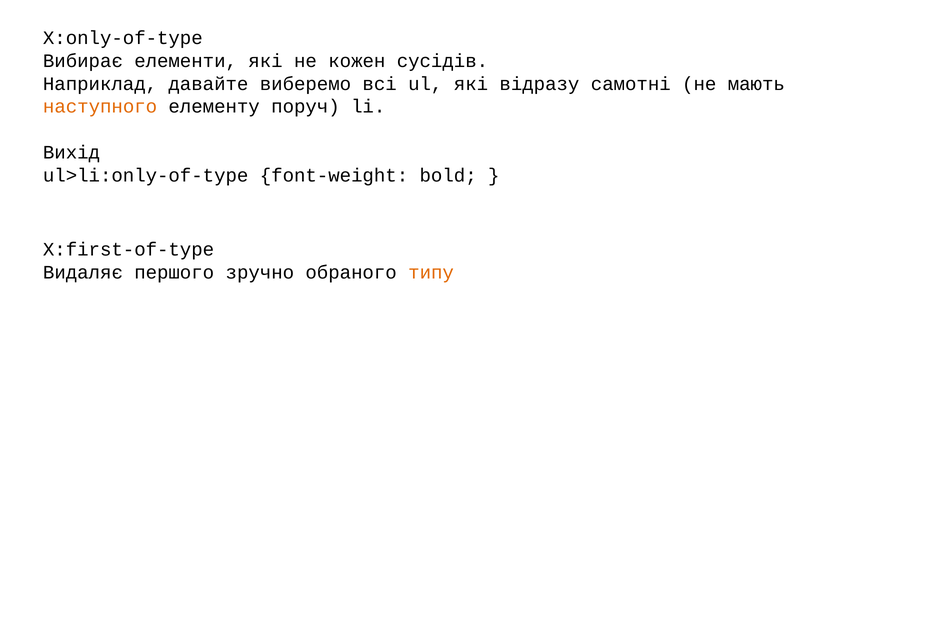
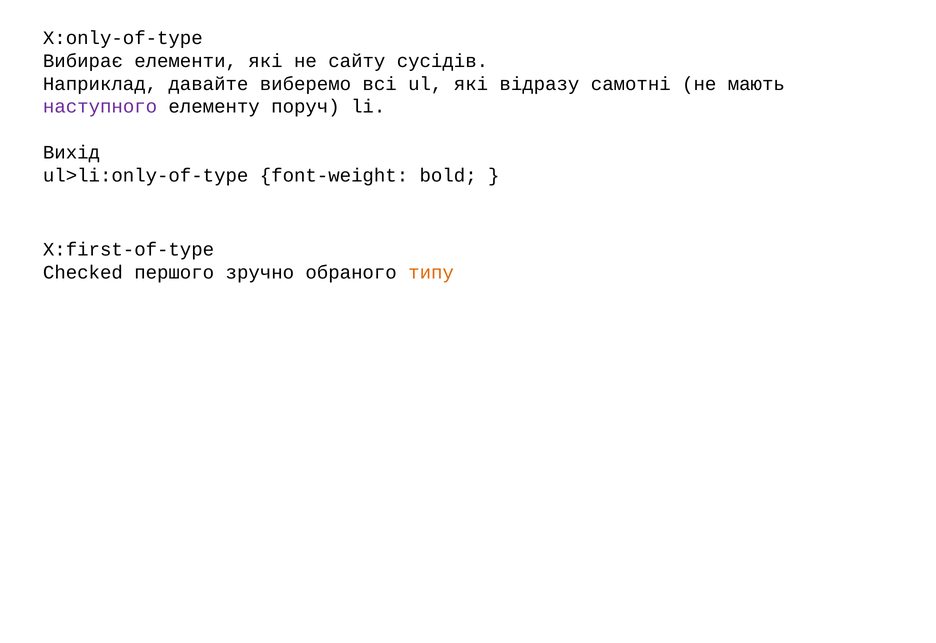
кожен: кожен -> сайту
наступного colour: orange -> purple
Видаляє: Видаляє -> Checked
